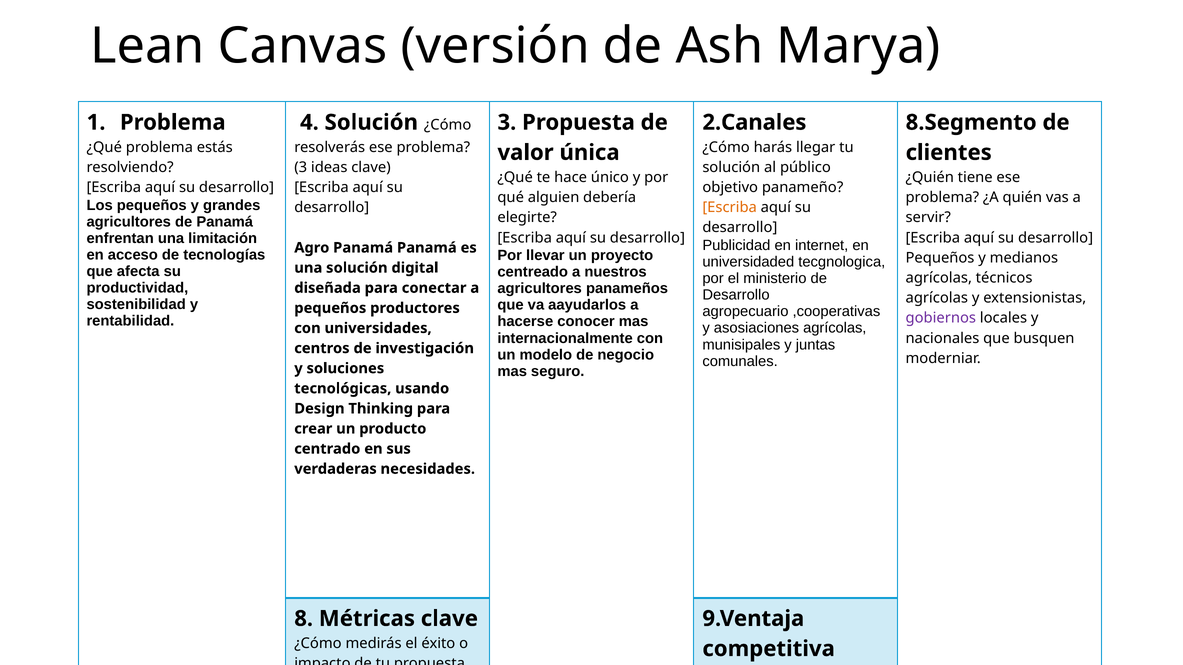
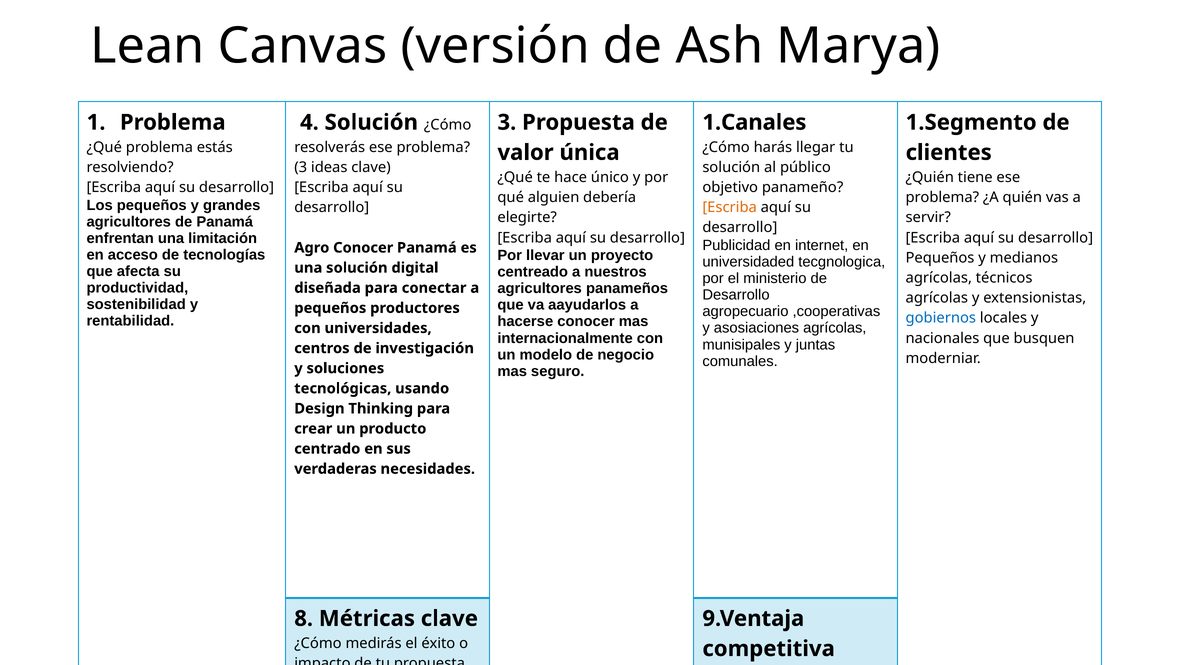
2.Canales: 2.Canales -> 1.Canales
8.Segmento: 8.Segmento -> 1.Segmento
Agro Panamá: Panamá -> Conocer
gobiernos colour: purple -> blue
